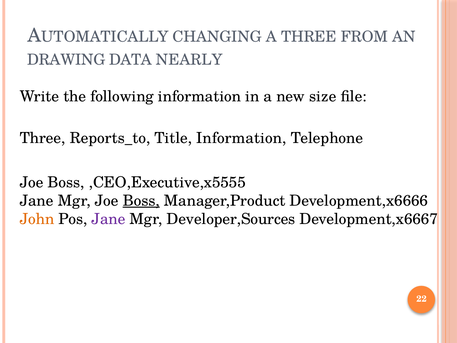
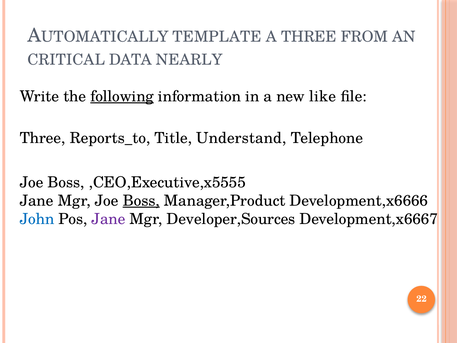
CHANGING: CHANGING -> TEMPLATE
DRAWING: DRAWING -> CRITICAL
following underline: none -> present
size: size -> like
Title Information: Information -> Understand
John colour: orange -> blue
